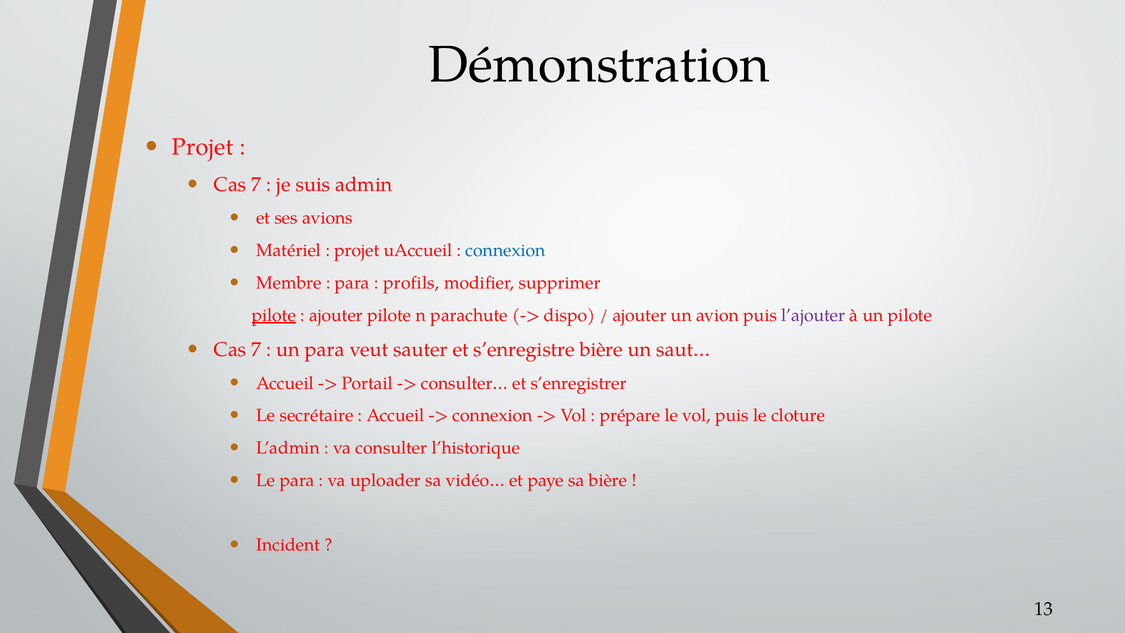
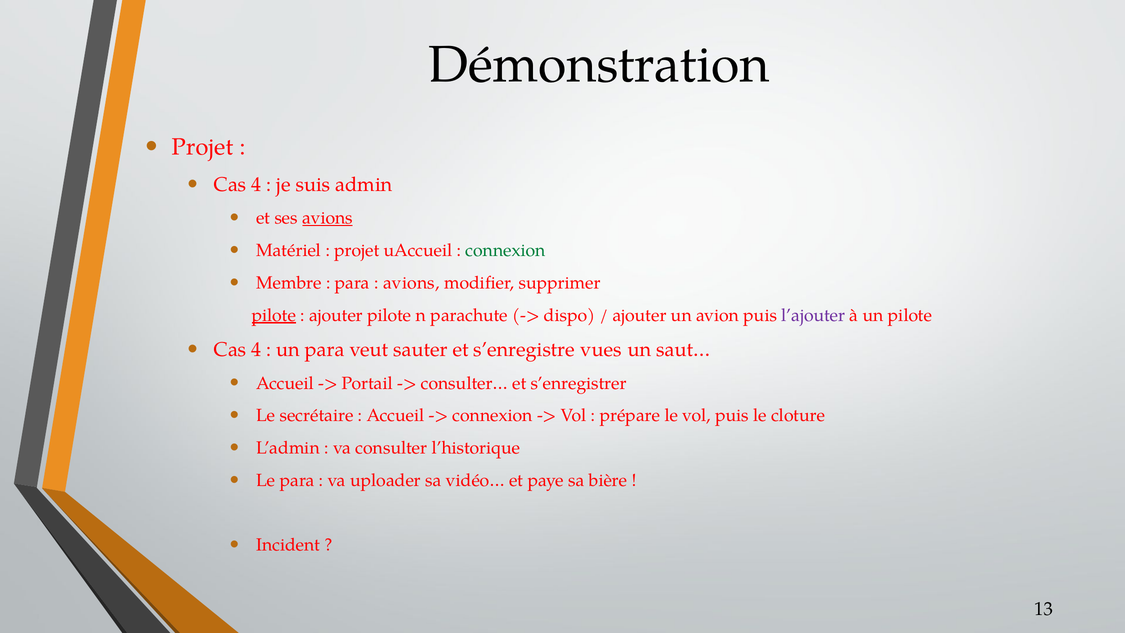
7 at (256, 184): 7 -> 4
avions at (328, 218) underline: none -> present
connexion at (505, 250) colour: blue -> green
profils at (411, 283): profils -> avions
7 at (256, 350): 7 -> 4
s’enregistre bière: bière -> vues
